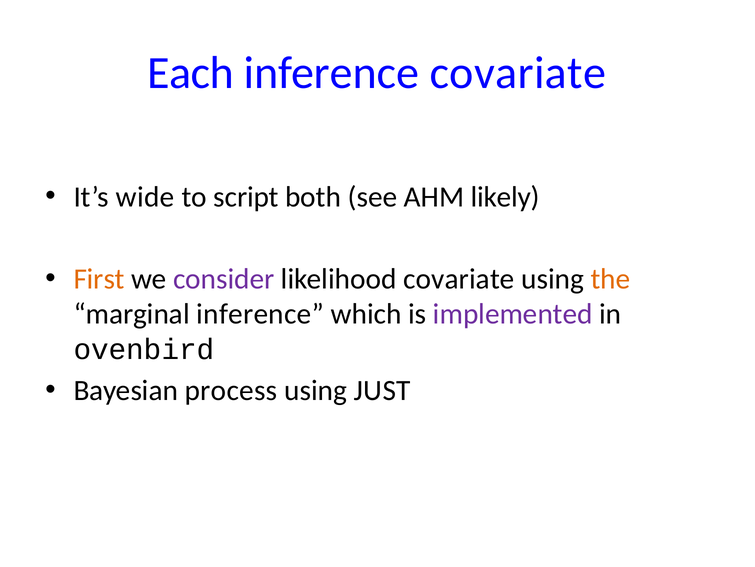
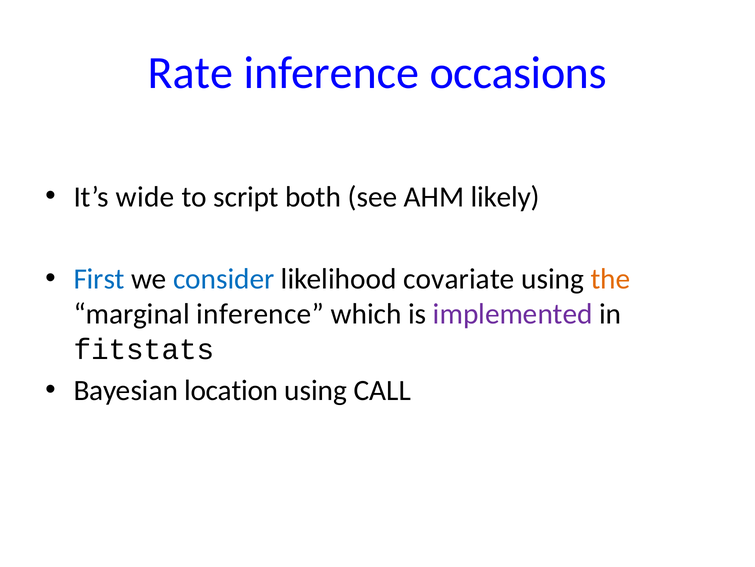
Each: Each -> Rate
inference covariate: covariate -> occasions
First colour: orange -> blue
consider colour: purple -> blue
ovenbird: ovenbird -> fitstats
process: process -> location
JUST: JUST -> CALL
